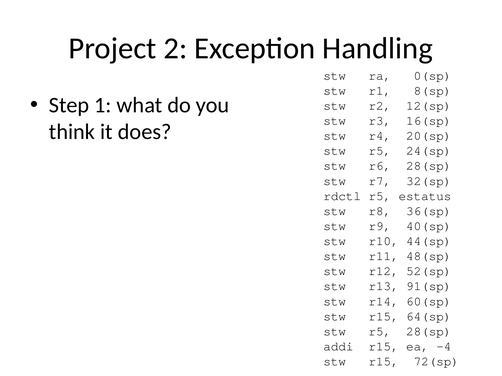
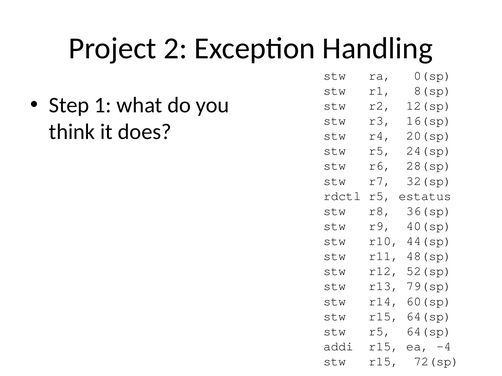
91(sp: 91(sp -> 79(sp
r5 28(sp: 28(sp -> 64(sp
